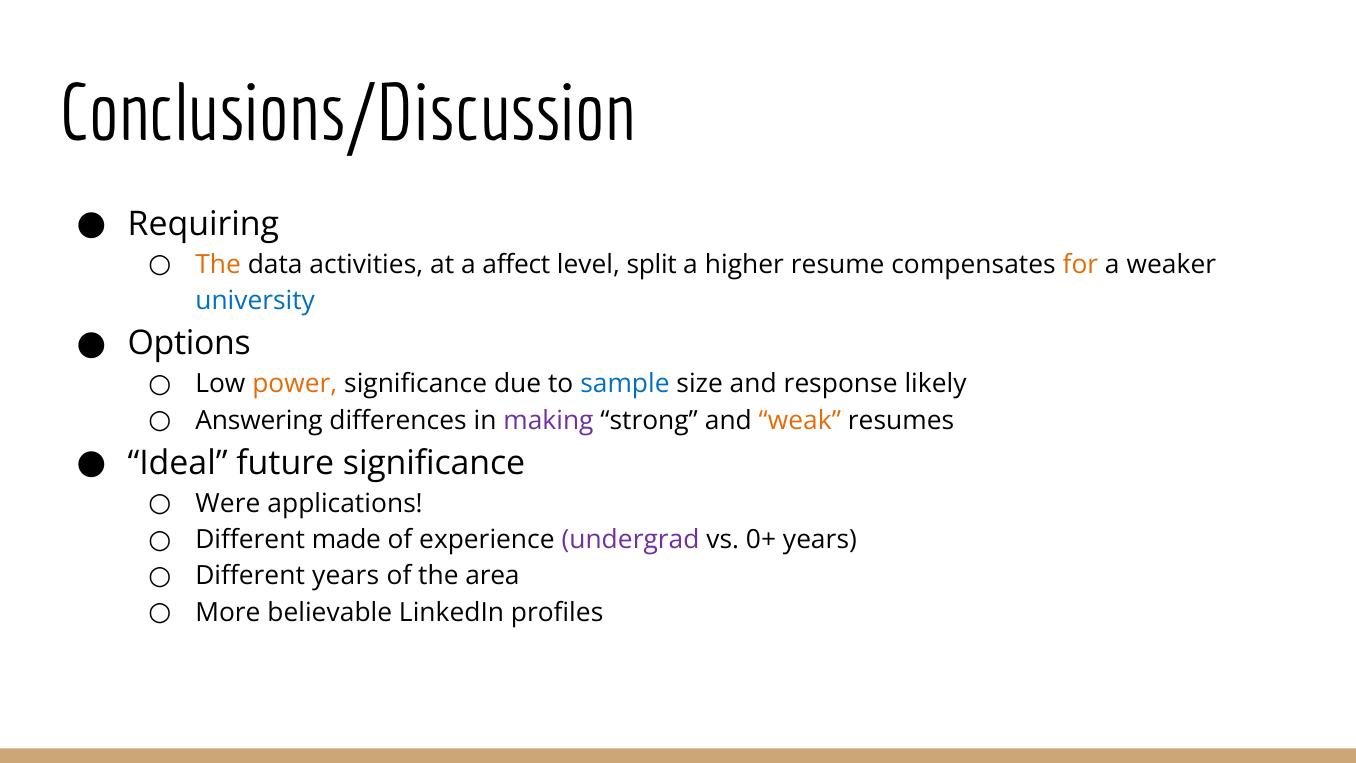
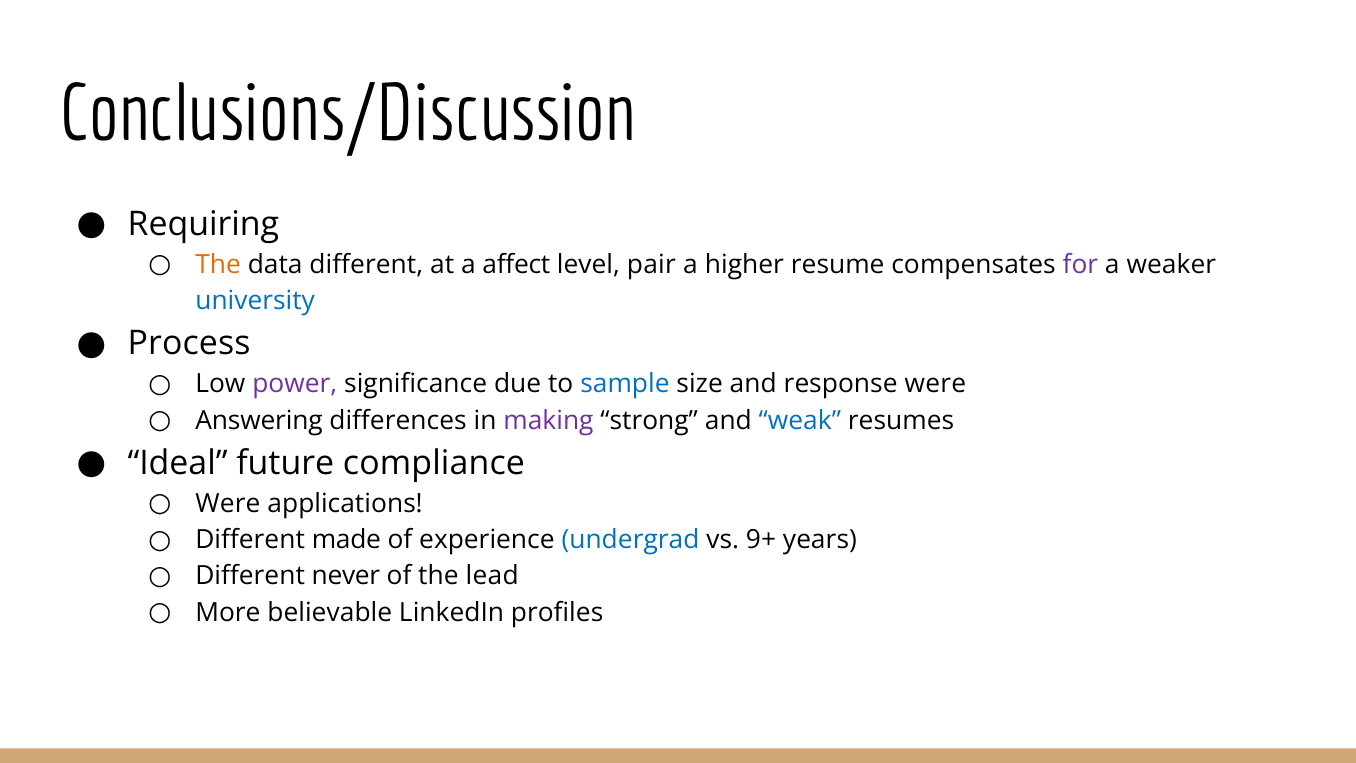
data activities: activities -> different
split: split -> pair
for colour: orange -> purple
Options: Options -> Process
power colour: orange -> purple
response likely: likely -> were
weak colour: orange -> blue
future significance: significance -> compliance
undergrad colour: purple -> blue
0+: 0+ -> 9+
Different years: years -> never
area: area -> lead
